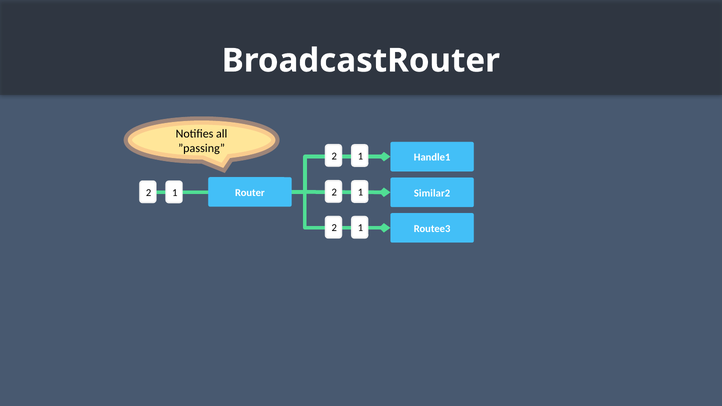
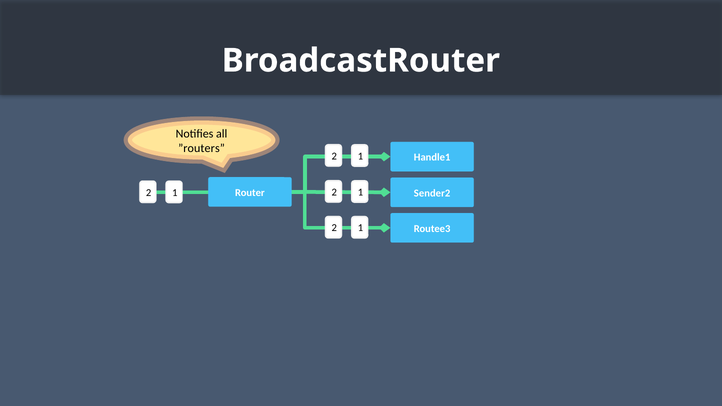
”passing: ”passing -> ”routers
Similar2: Similar2 -> Sender2
